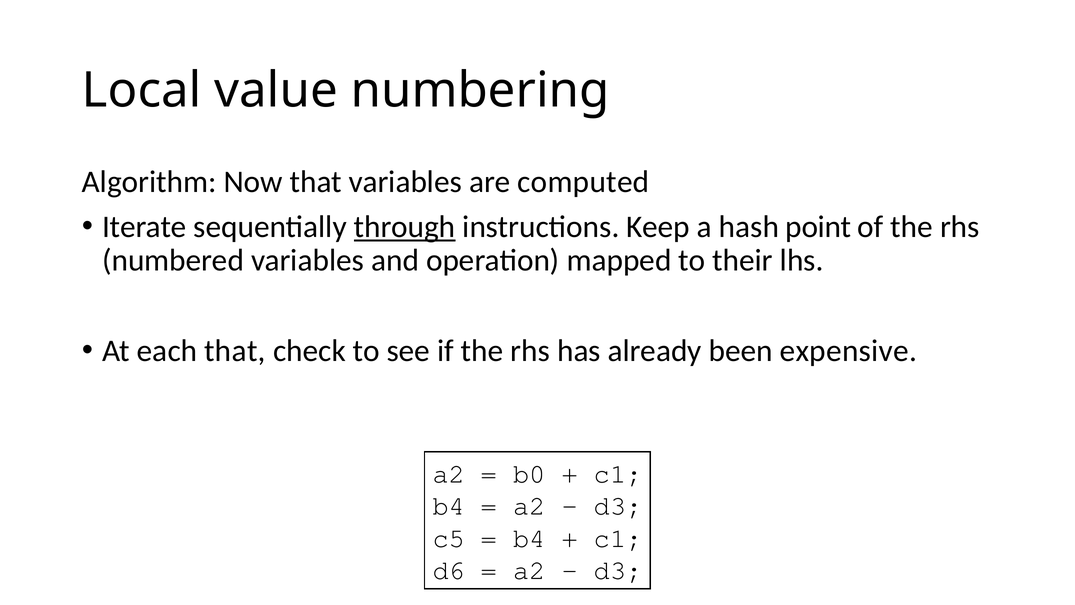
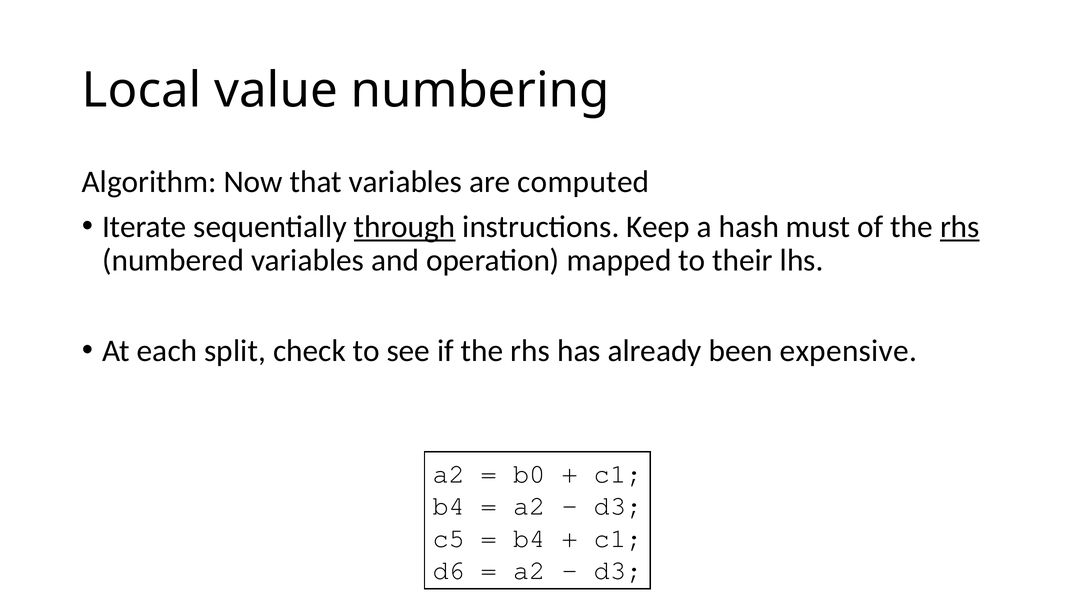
point: point -> must
rhs at (960, 227) underline: none -> present
each that: that -> split
